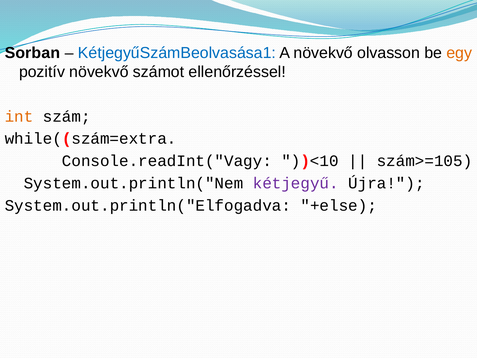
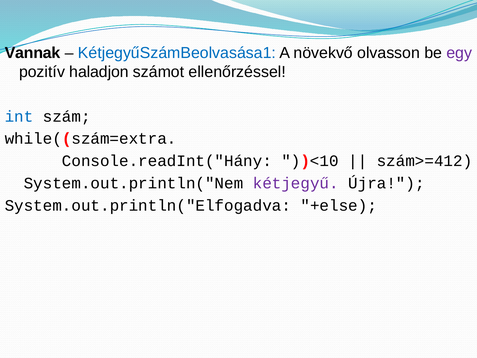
Sorban: Sorban -> Vannak
egy colour: orange -> purple
pozitív növekvő: növekvő -> haladjon
int colour: orange -> blue
Console.readInt("Vagy: Console.readInt("Vagy -> Console.readInt("Hány
szám>=105: szám>=105 -> szám>=412
